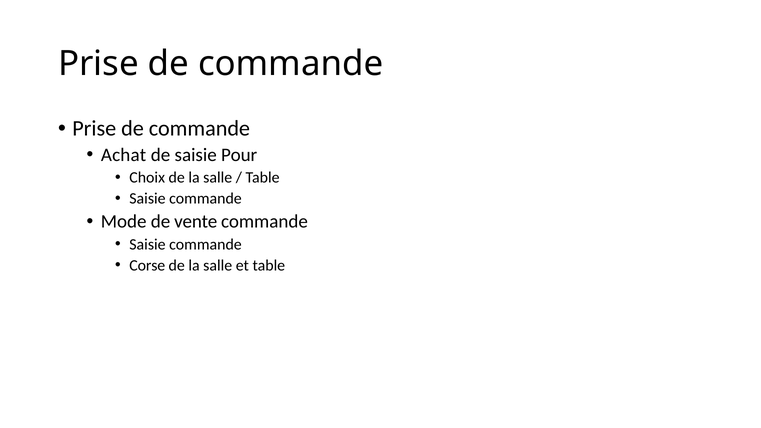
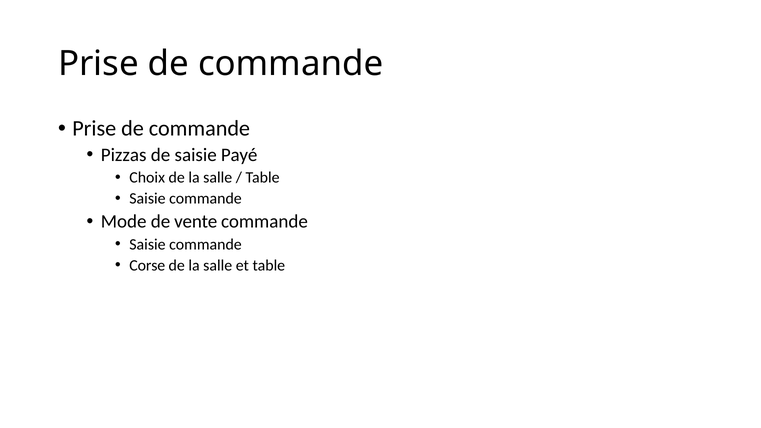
Achat: Achat -> Pizzas
Pour: Pour -> Payé
